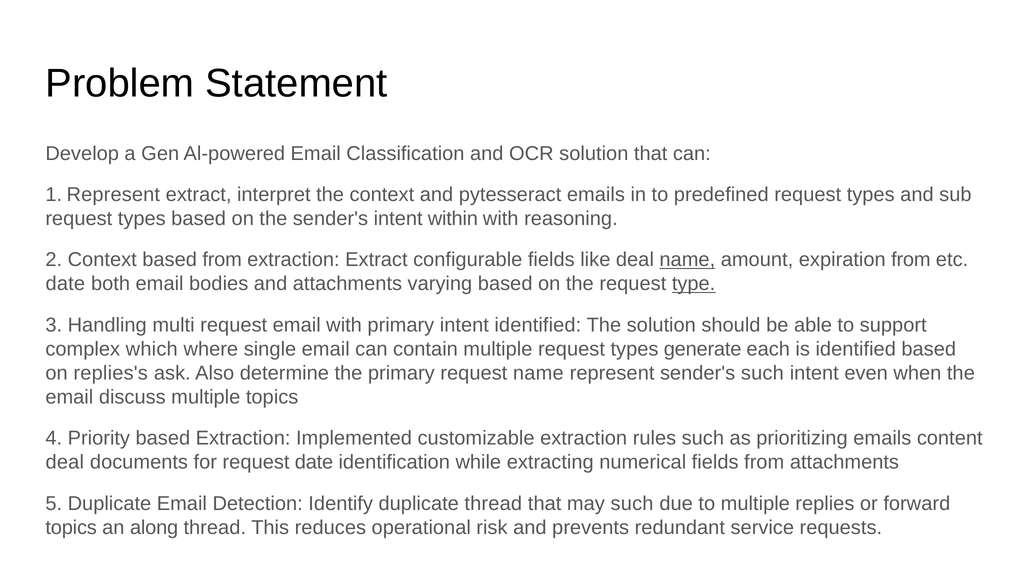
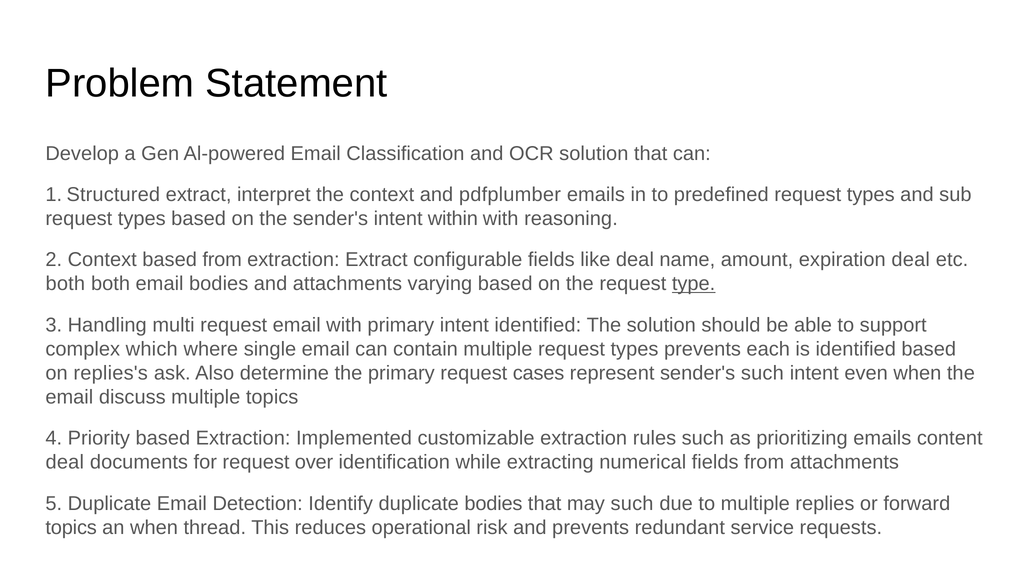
1 Represent: Represent -> Structured
pytesseract: pytesseract -> pdfplumber
name at (687, 260) underline: present -> none
expiration from: from -> deal
date at (65, 284): date -> both
types generate: generate -> prevents
request name: name -> cases
request date: date -> over
duplicate thread: thread -> bodies
an along: along -> when
